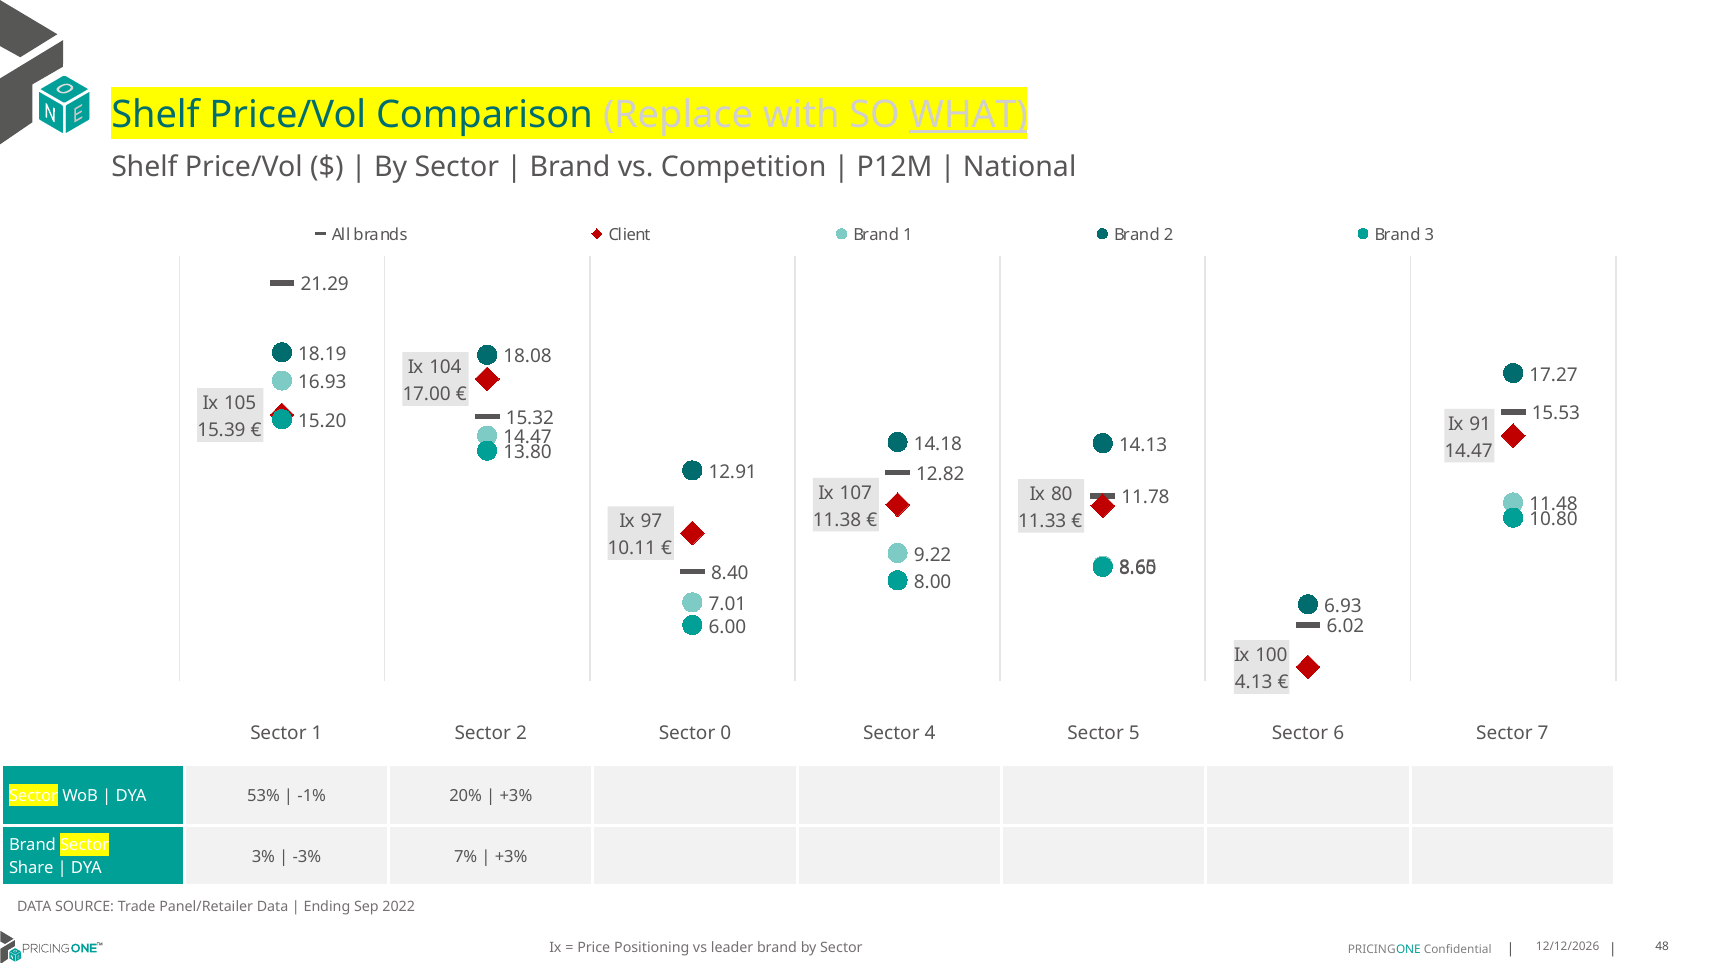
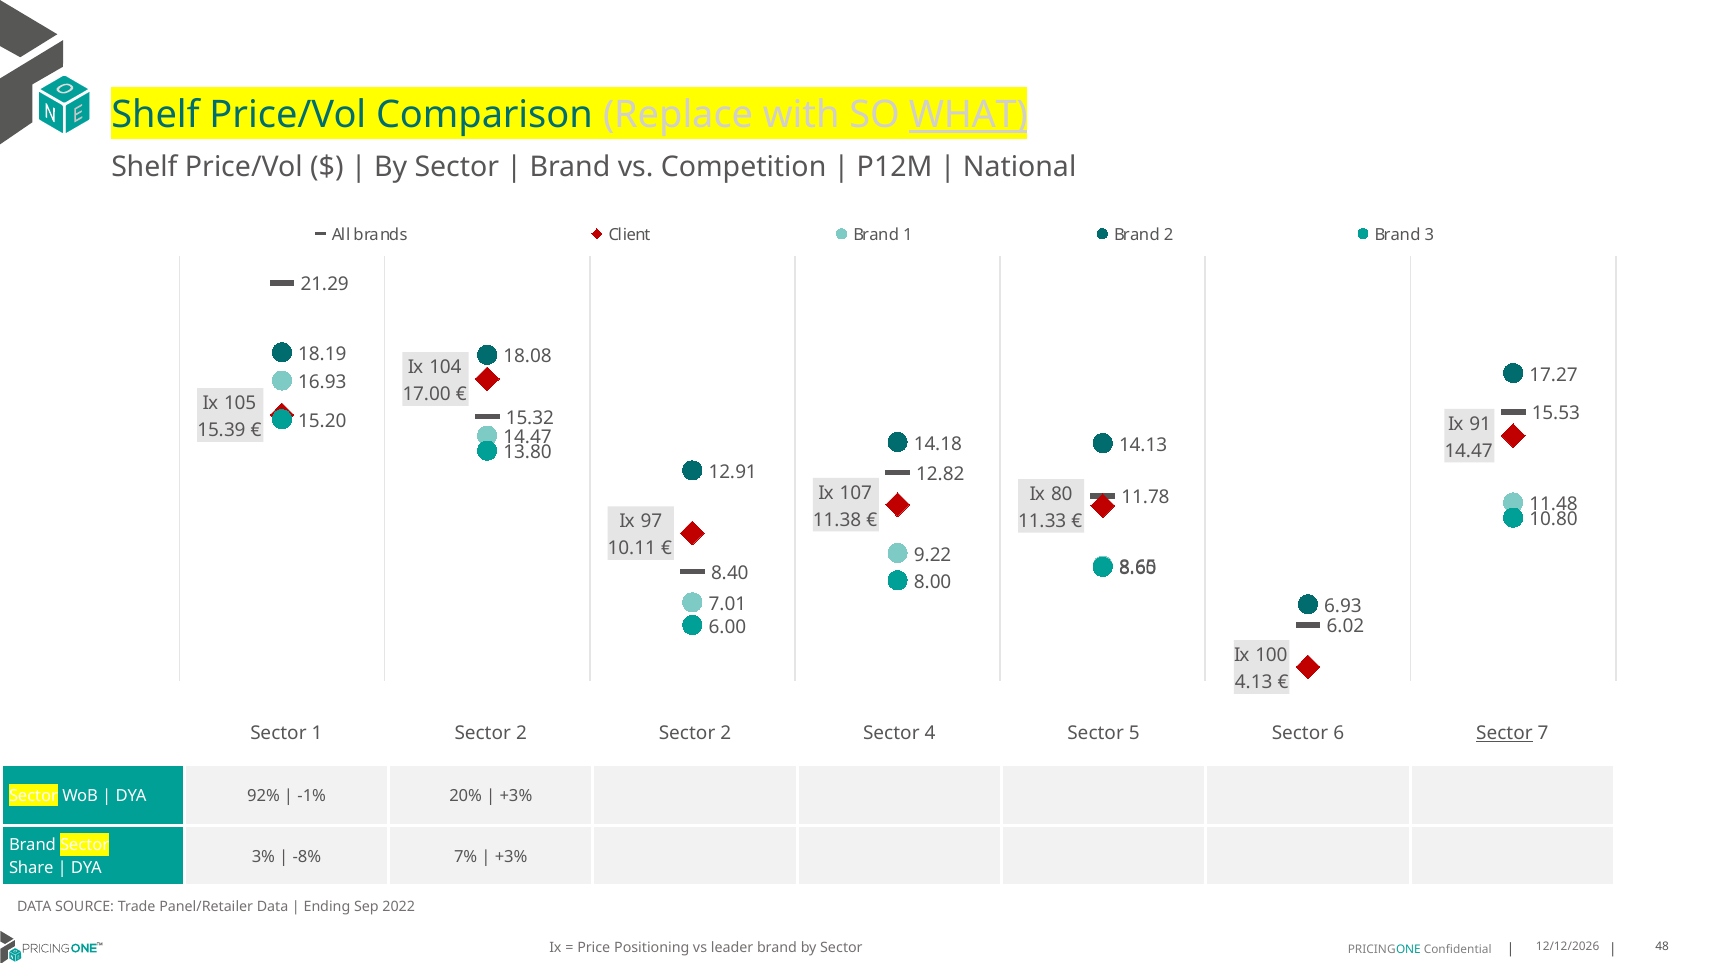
2 Sector 0: 0 -> 2
Sector at (1504, 733) underline: none -> present
53%: 53% -> 92%
-3%: -3% -> -8%
